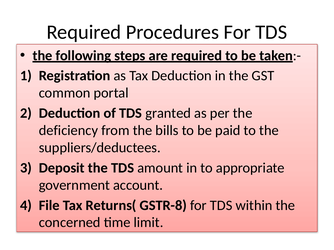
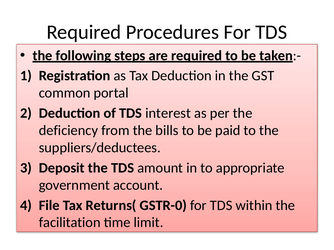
granted: granted -> interest
GSTR-8: GSTR-8 -> GSTR-0
concerned: concerned -> facilitation
